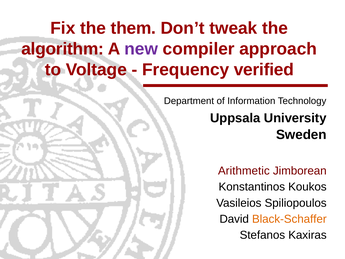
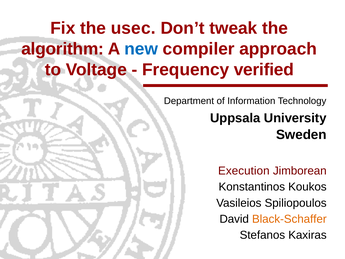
them: them -> usec
new colour: purple -> blue
Arithmetic: Arithmetic -> Execution
